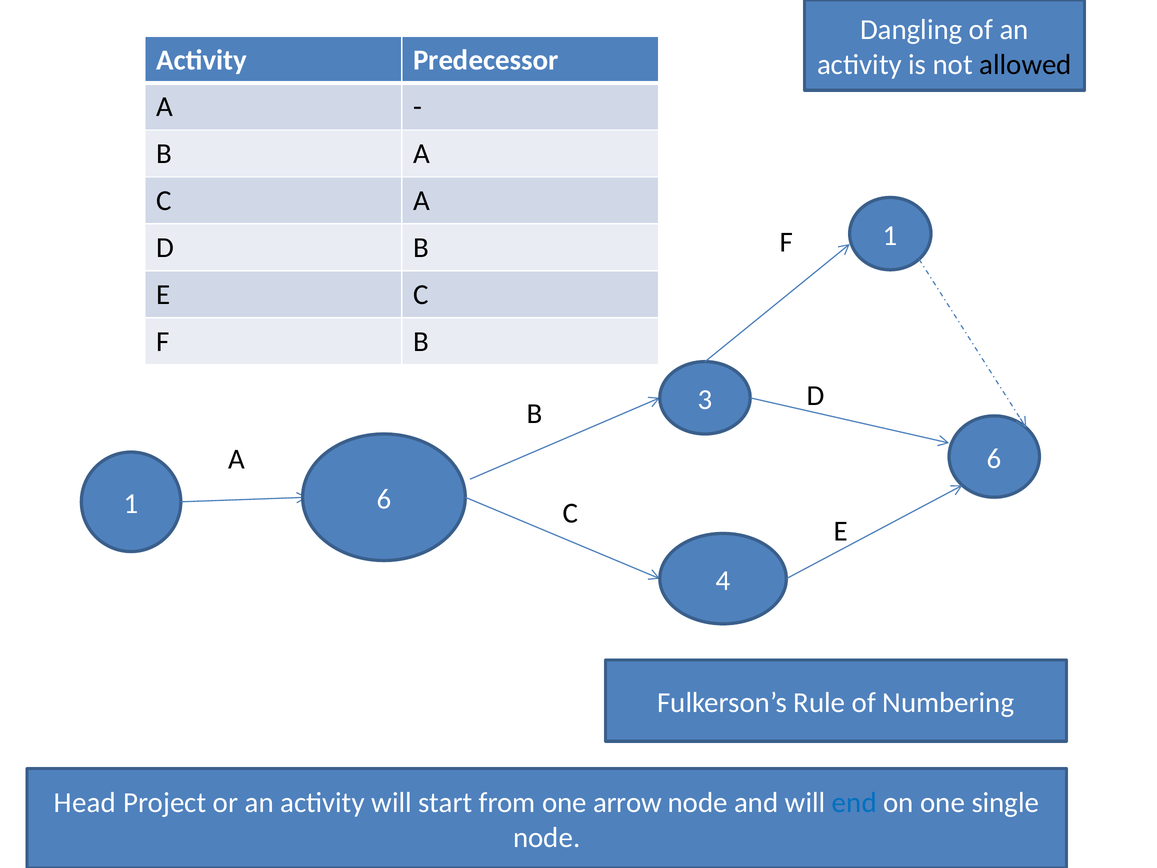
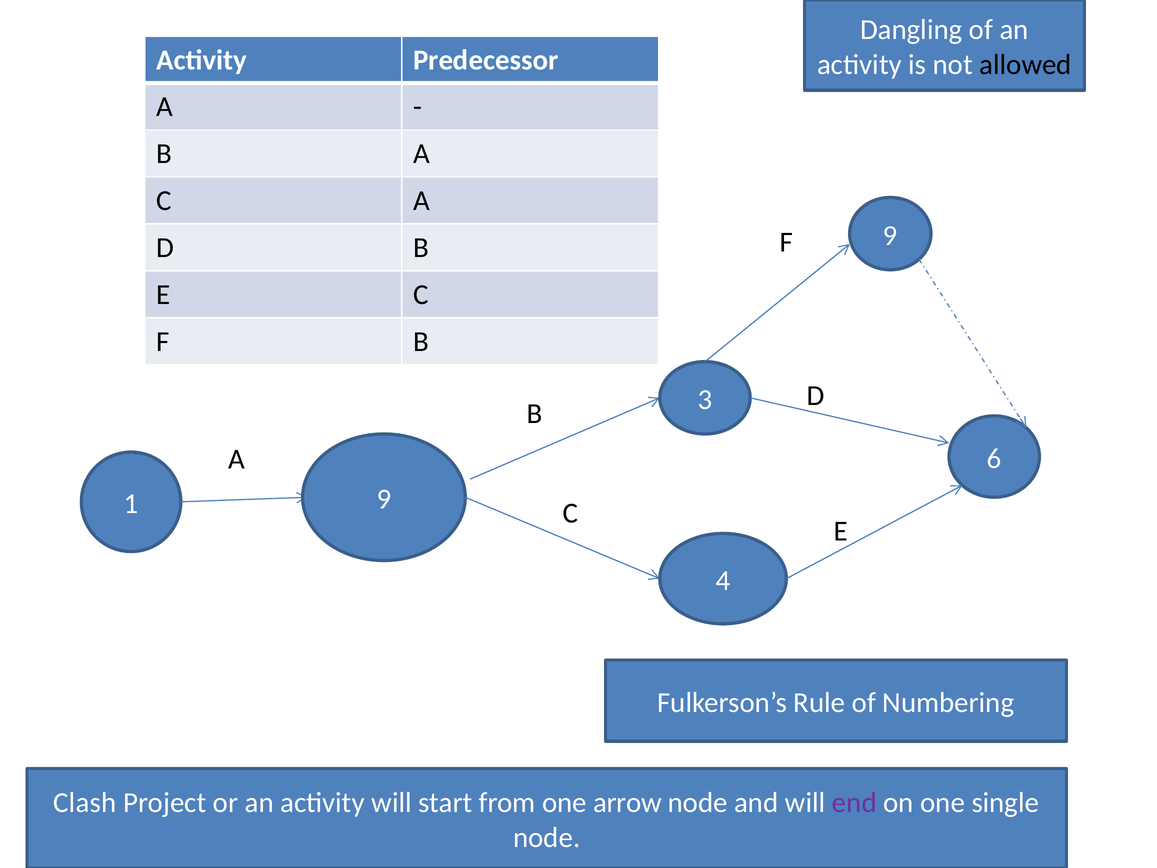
F 1: 1 -> 9
1 6: 6 -> 9
Head: Head -> Clash
end colour: blue -> purple
